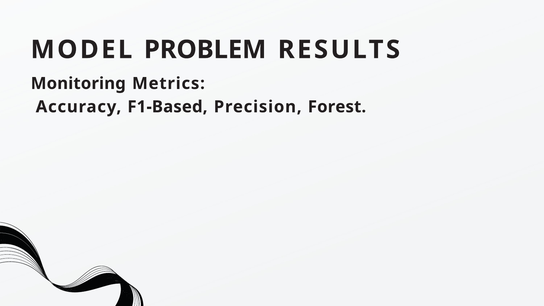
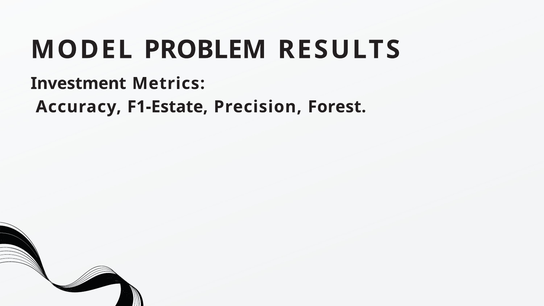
Monitoring: Monitoring -> Investment
F1-Based: F1-Based -> F1-Estate
